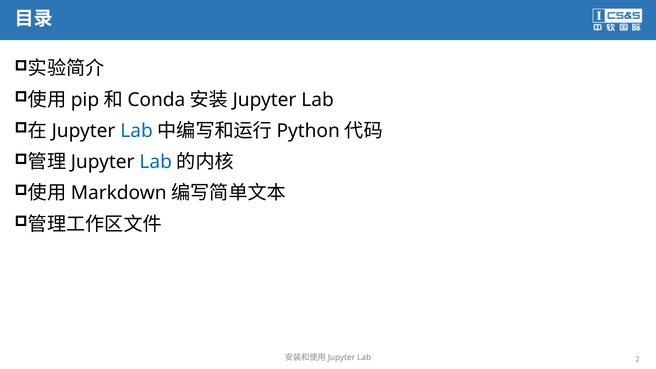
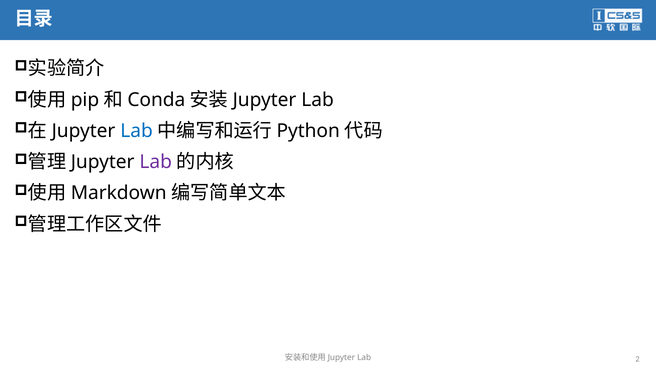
Lab at (156, 162) colour: blue -> purple
